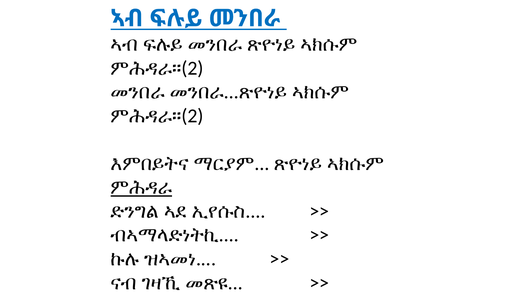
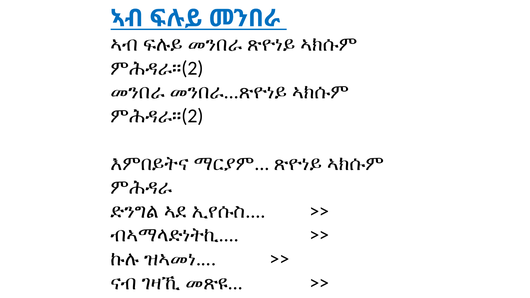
ምሕዳራ underline: present -> none
